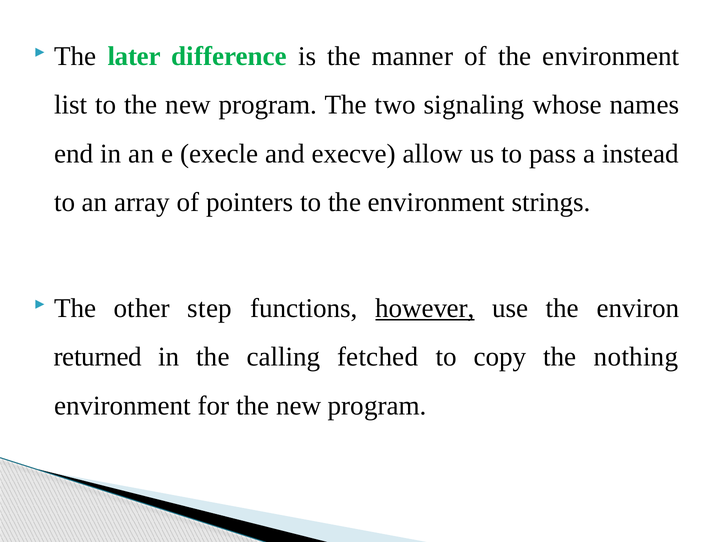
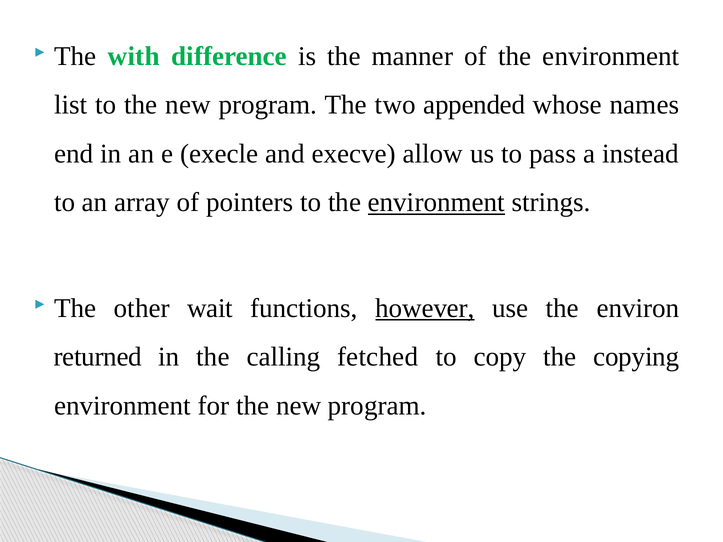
later: later -> with
signaling: signaling -> appended
environment at (436, 203) underline: none -> present
step: step -> wait
nothing: nothing -> copying
